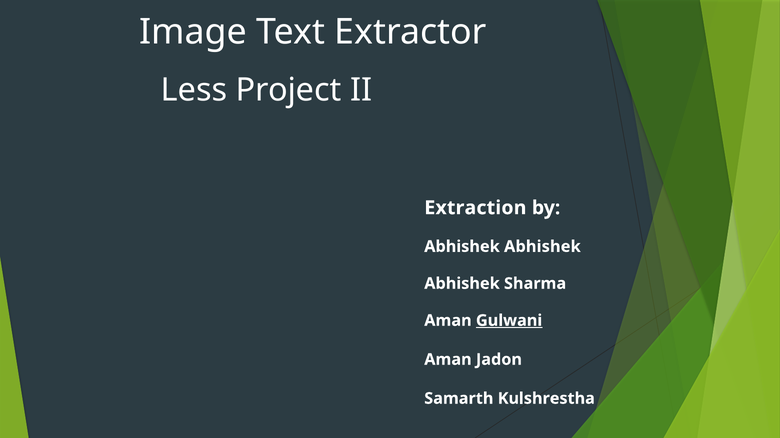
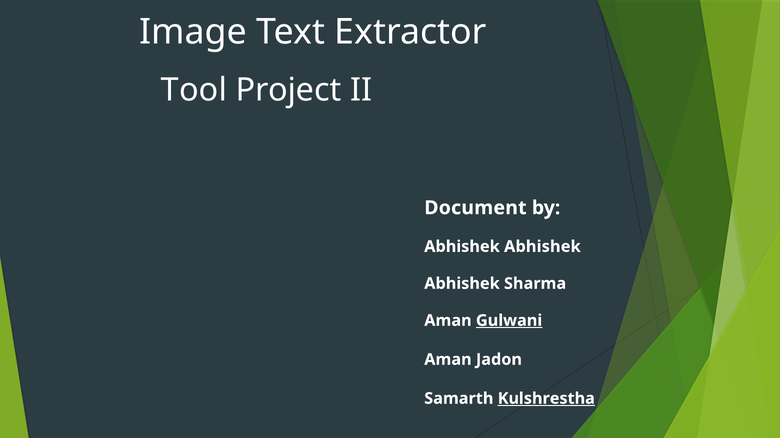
Less: Less -> Tool
Extraction: Extraction -> Document
Kulshrestha underline: none -> present
